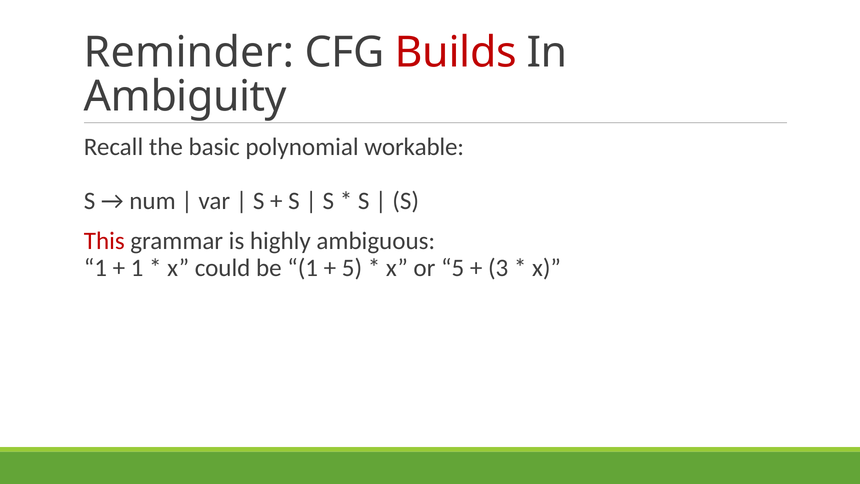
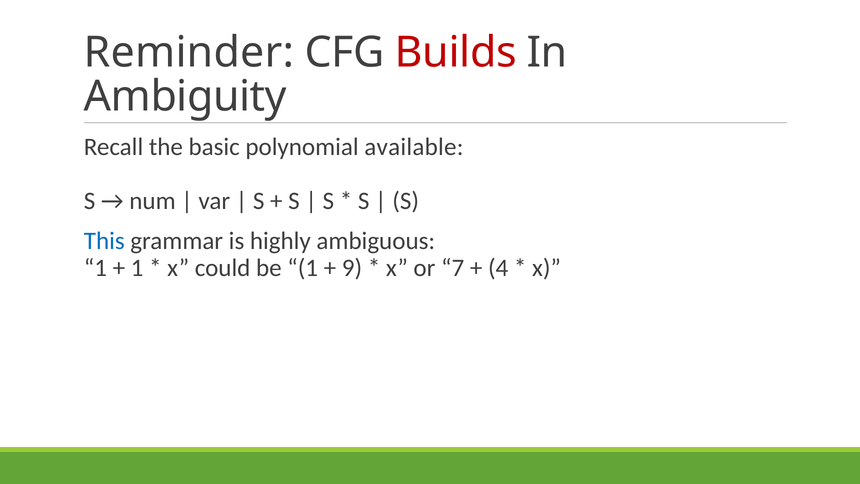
workable: workable -> available
This colour: red -> blue
5 at (352, 268): 5 -> 9
or 5: 5 -> 7
3: 3 -> 4
